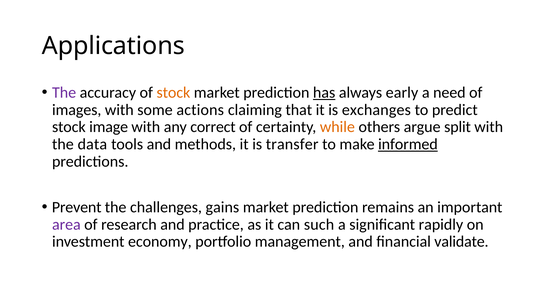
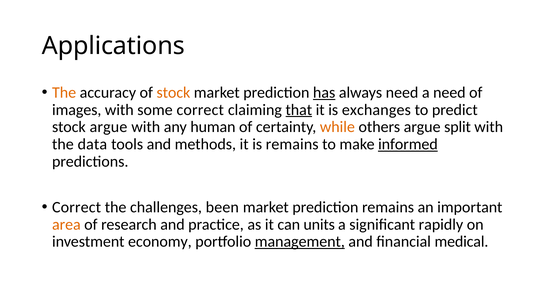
The at (64, 93) colour: purple -> orange
always early: early -> need
some actions: actions -> correct
that underline: none -> present
stock image: image -> argue
correct: correct -> human
is transfer: transfer -> remains
Prevent at (77, 207): Prevent -> Correct
gains: gains -> been
area colour: purple -> orange
such: such -> units
management underline: none -> present
validate: validate -> medical
